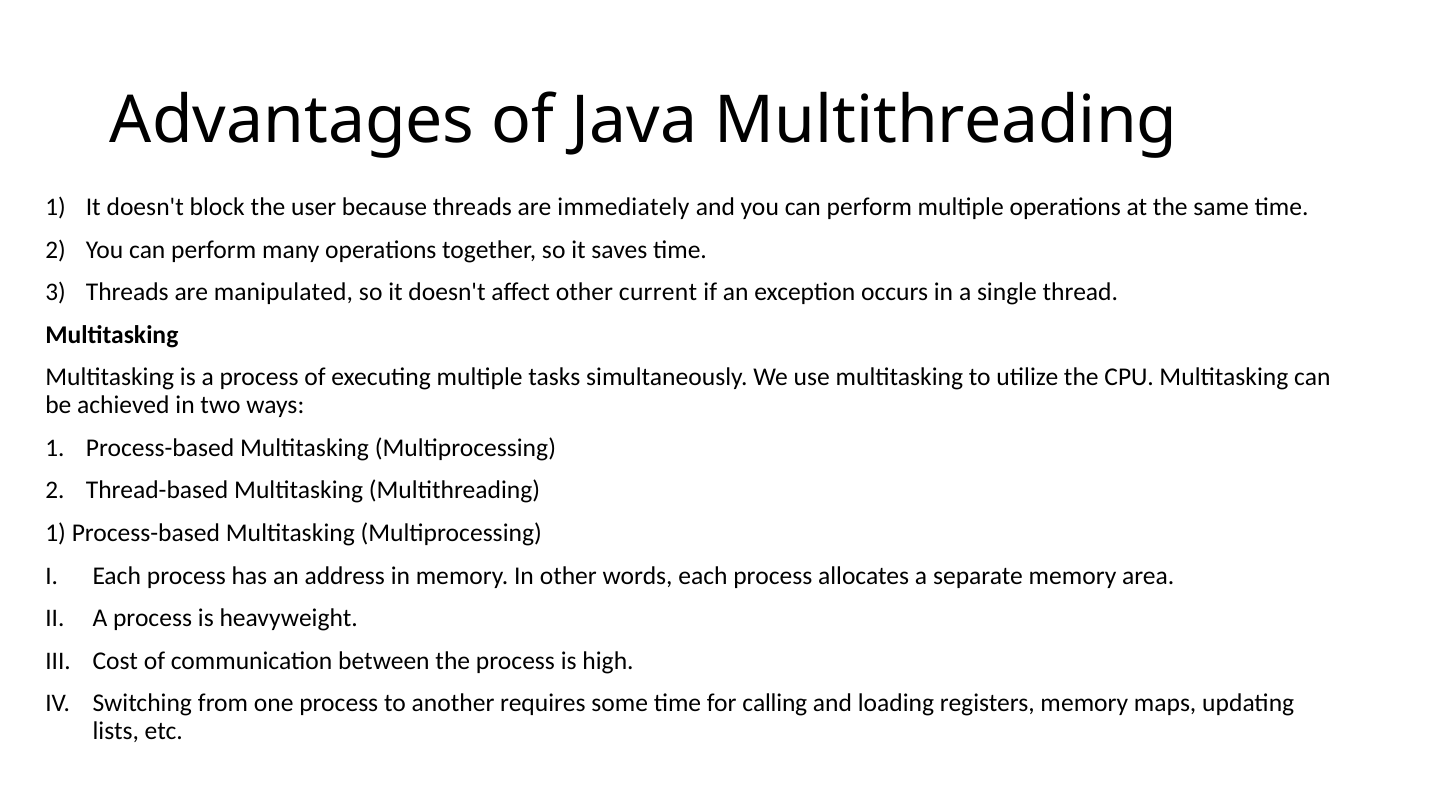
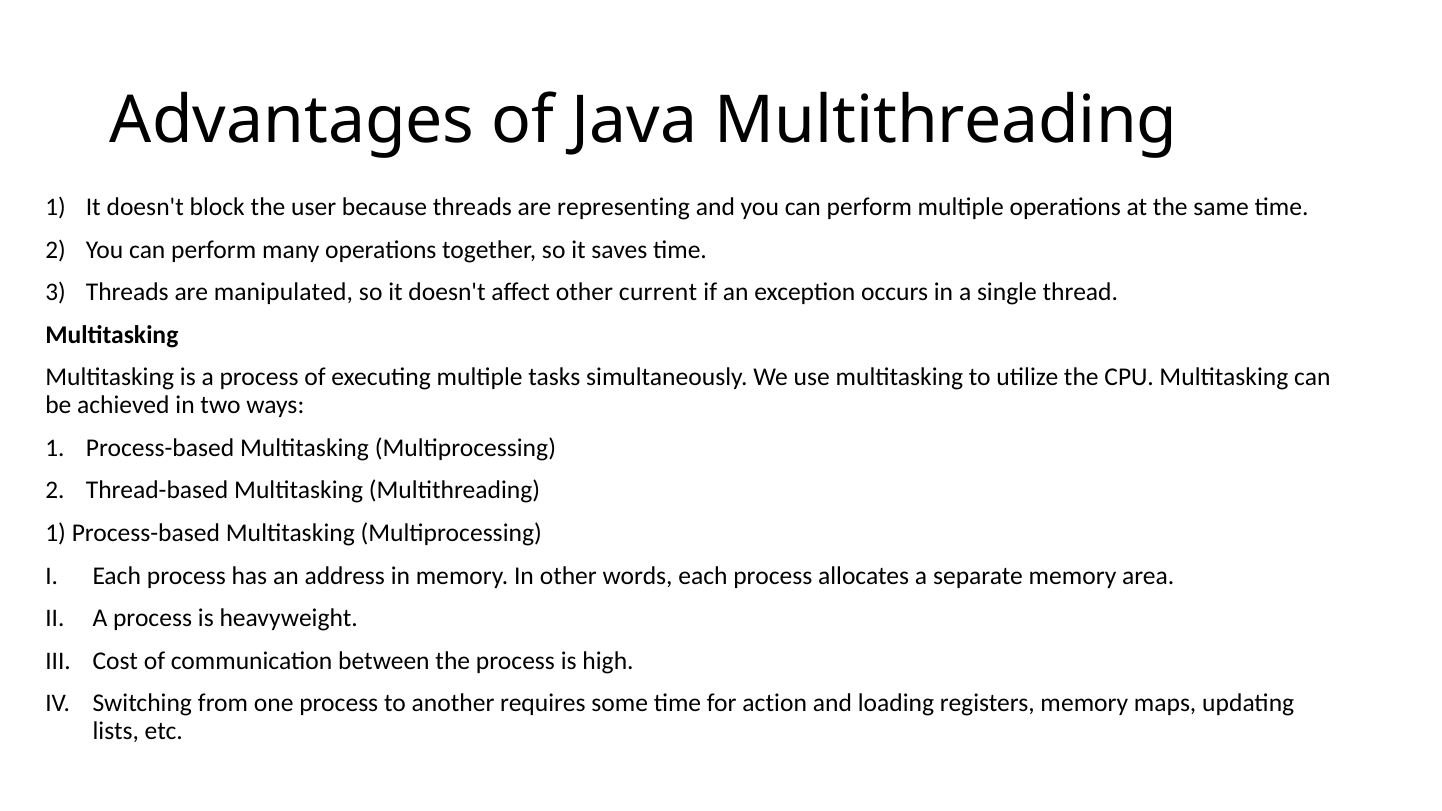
immediately: immediately -> representing
calling: calling -> action
